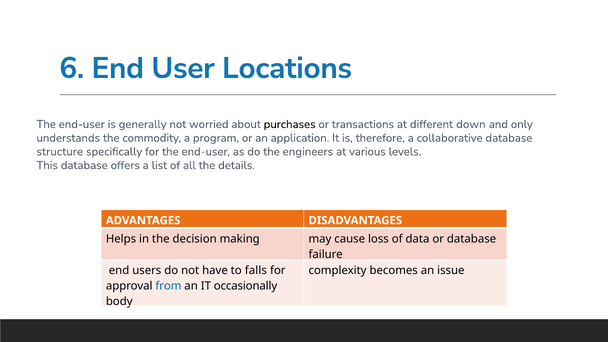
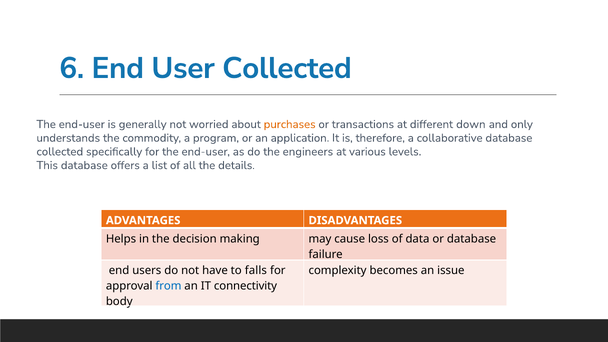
User Locations: Locations -> Collected
purchases colour: black -> orange
structure at (60, 152): structure -> collected
occasionally: occasionally -> connectivity
